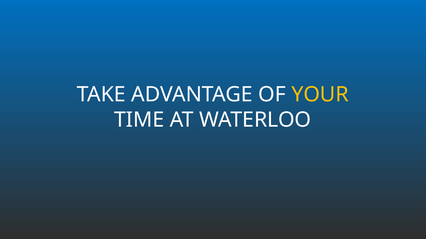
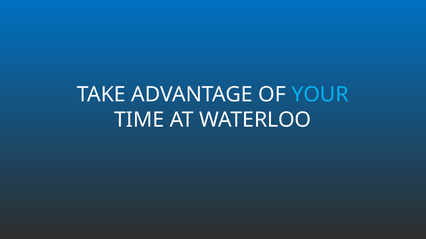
YOUR colour: yellow -> light blue
